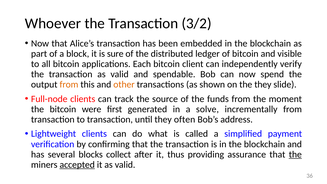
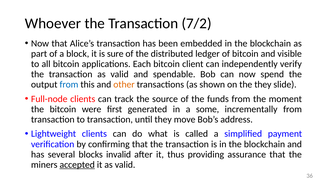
3/2: 3/2 -> 7/2
from at (69, 84) colour: orange -> blue
solve: solve -> some
often: often -> move
collect: collect -> invalid
the at (295, 154) underline: present -> none
